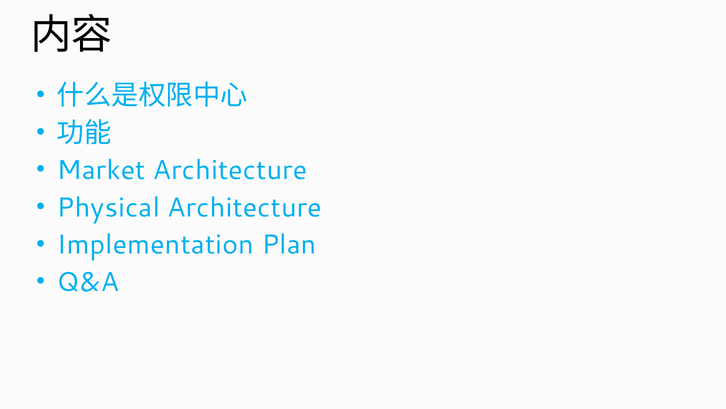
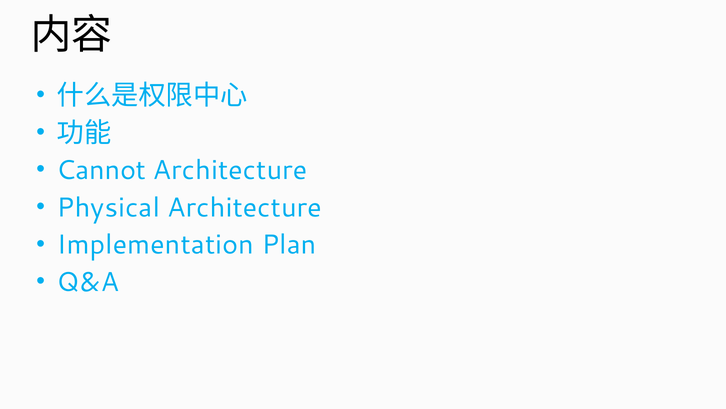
Market: Market -> Cannot
